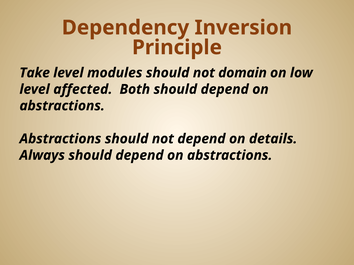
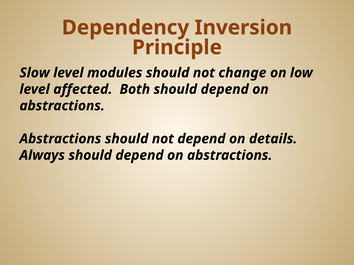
Take: Take -> Slow
domain: domain -> change
